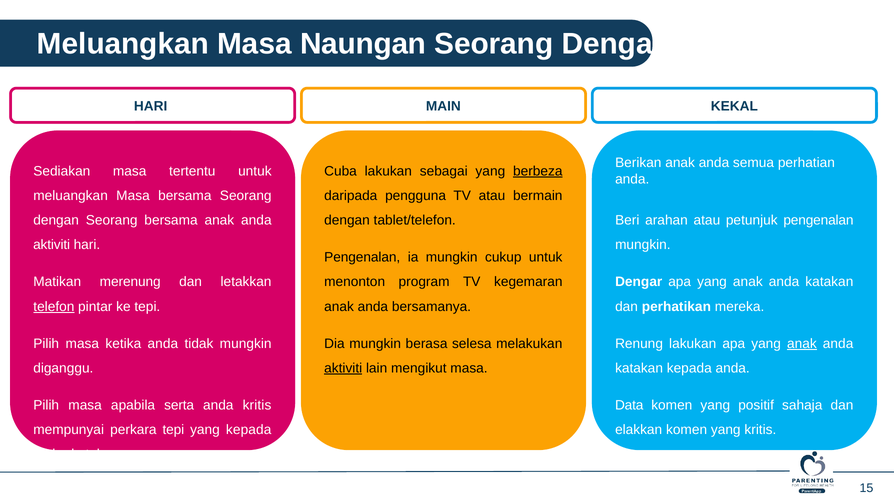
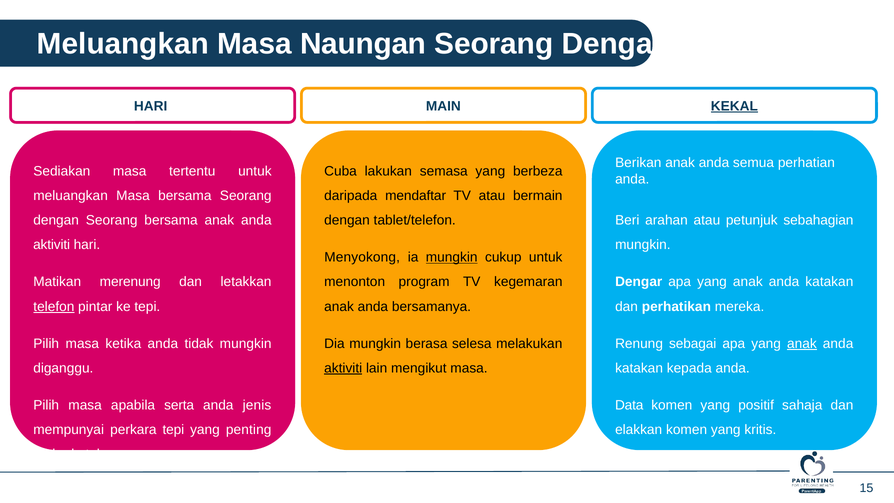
KEKAL underline: none -> present
sebagai: sebagai -> semasa
berbeza underline: present -> none
pengguna: pengguna -> mendaftar
petunjuk pengenalan: pengenalan -> sebahagian
Pengenalan at (362, 257): Pengenalan -> Menyokong
mungkin at (452, 257) underline: none -> present
Renung lakukan: lakukan -> sebagai
anda kritis: kritis -> jenis
yang kepada: kepada -> penting
